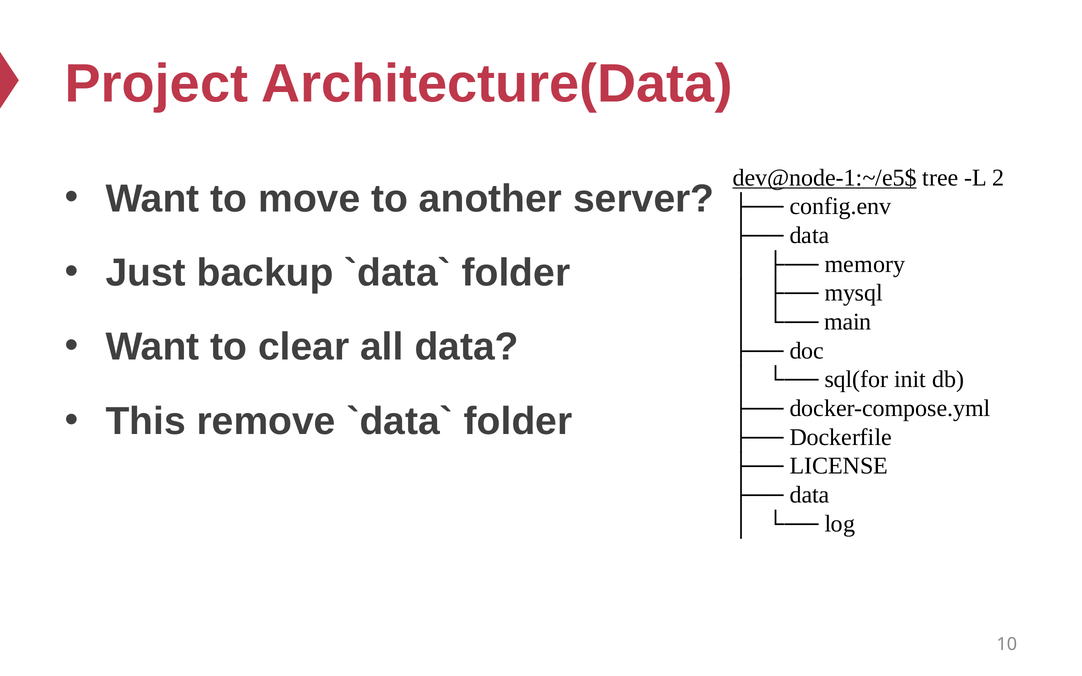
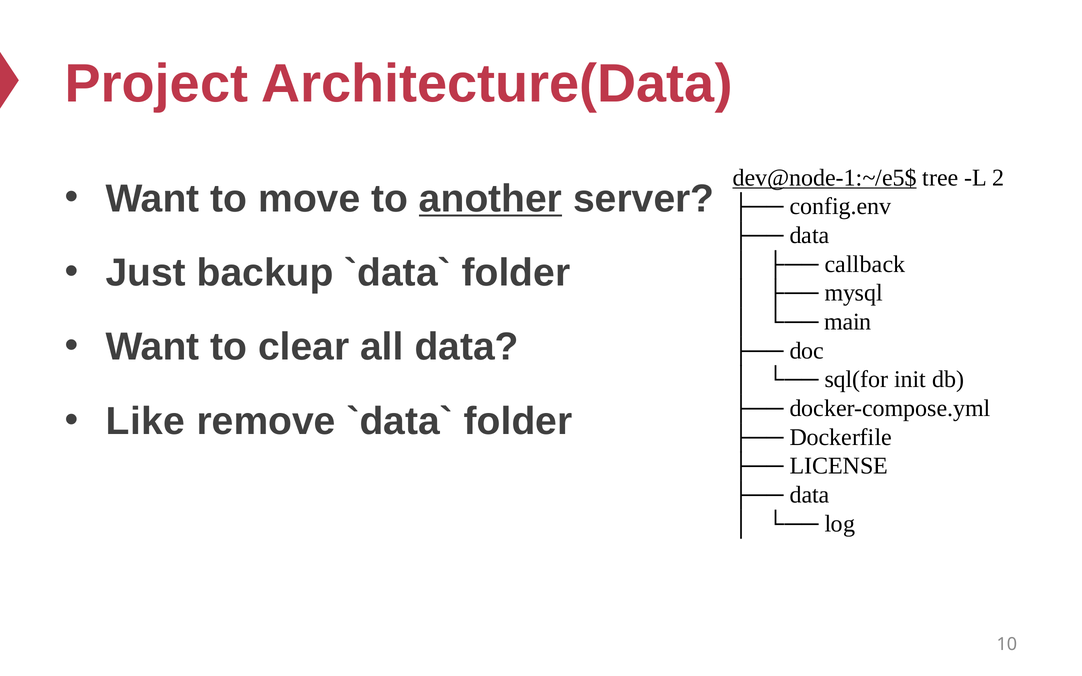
another underline: none -> present
memory: memory -> callback
This: This -> Like
